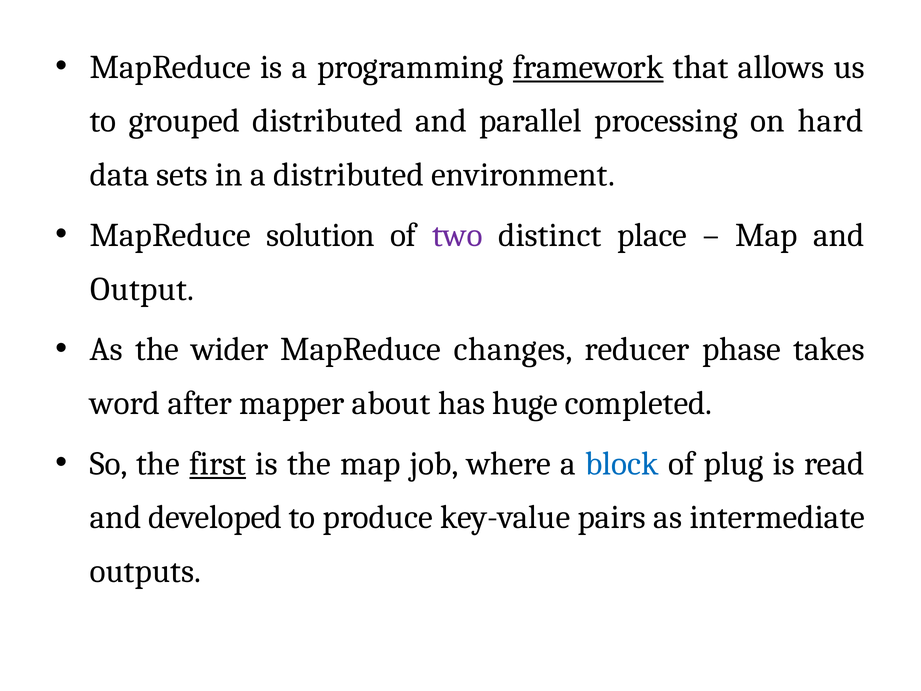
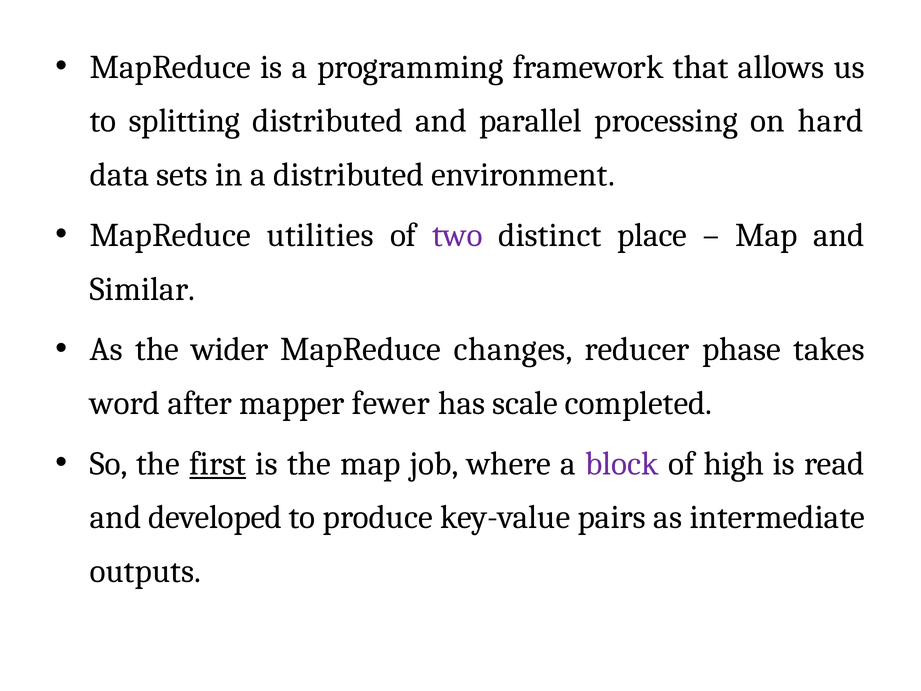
framework underline: present -> none
grouped: grouped -> splitting
solution: solution -> utilities
Output: Output -> Similar
about: about -> fewer
huge: huge -> scale
block colour: blue -> purple
plug: plug -> high
